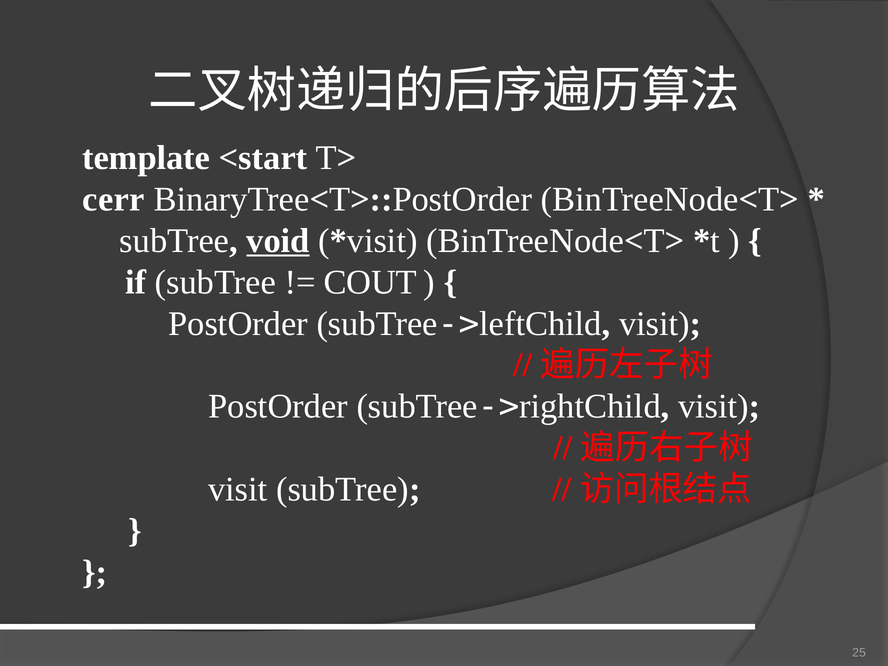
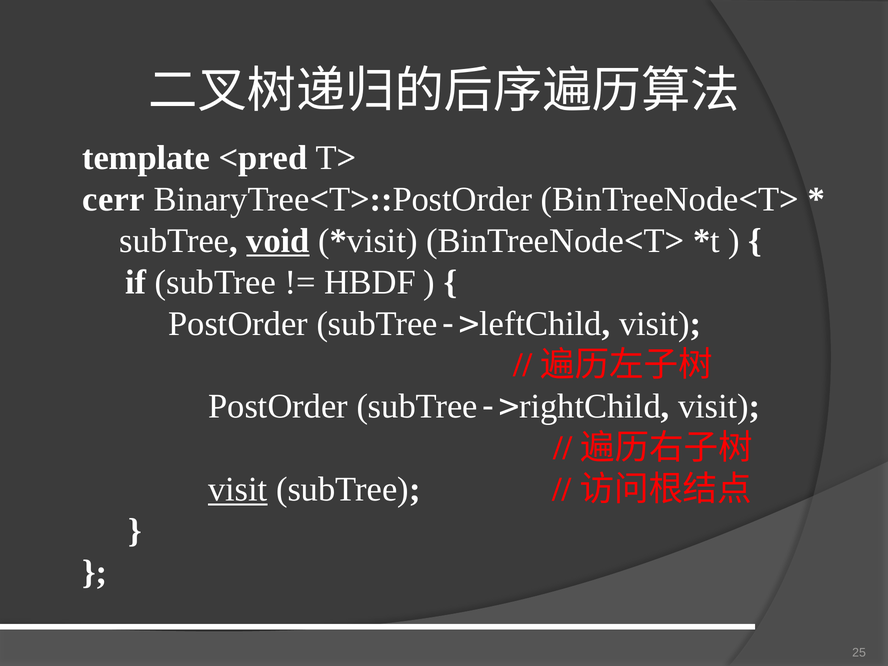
<start: <start -> <pred
COUT: COUT -> HBDF
visit at (238, 489) underline: none -> present
